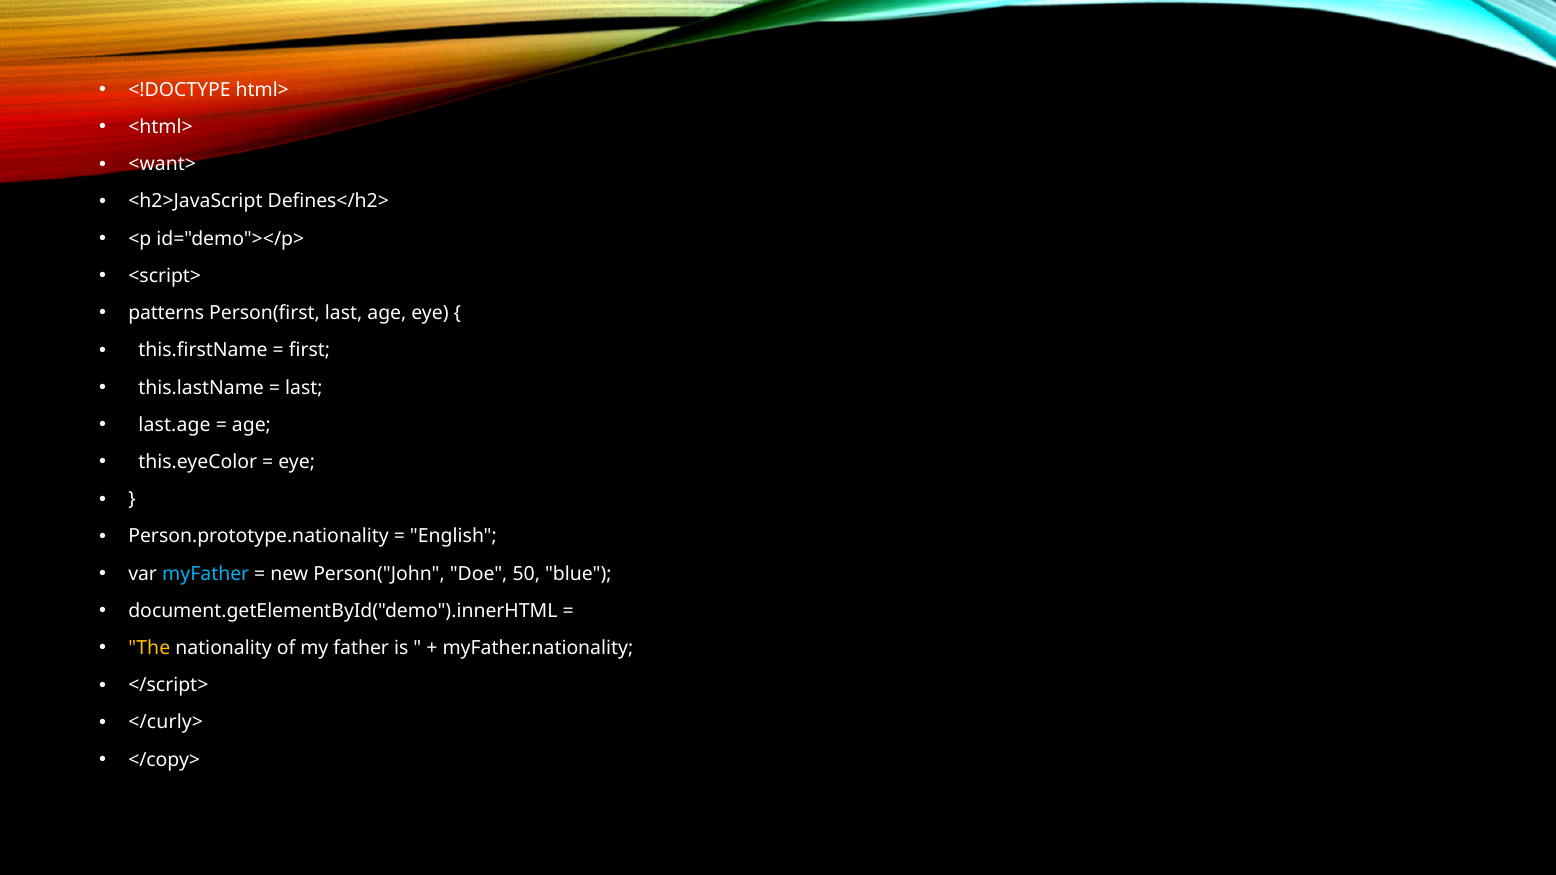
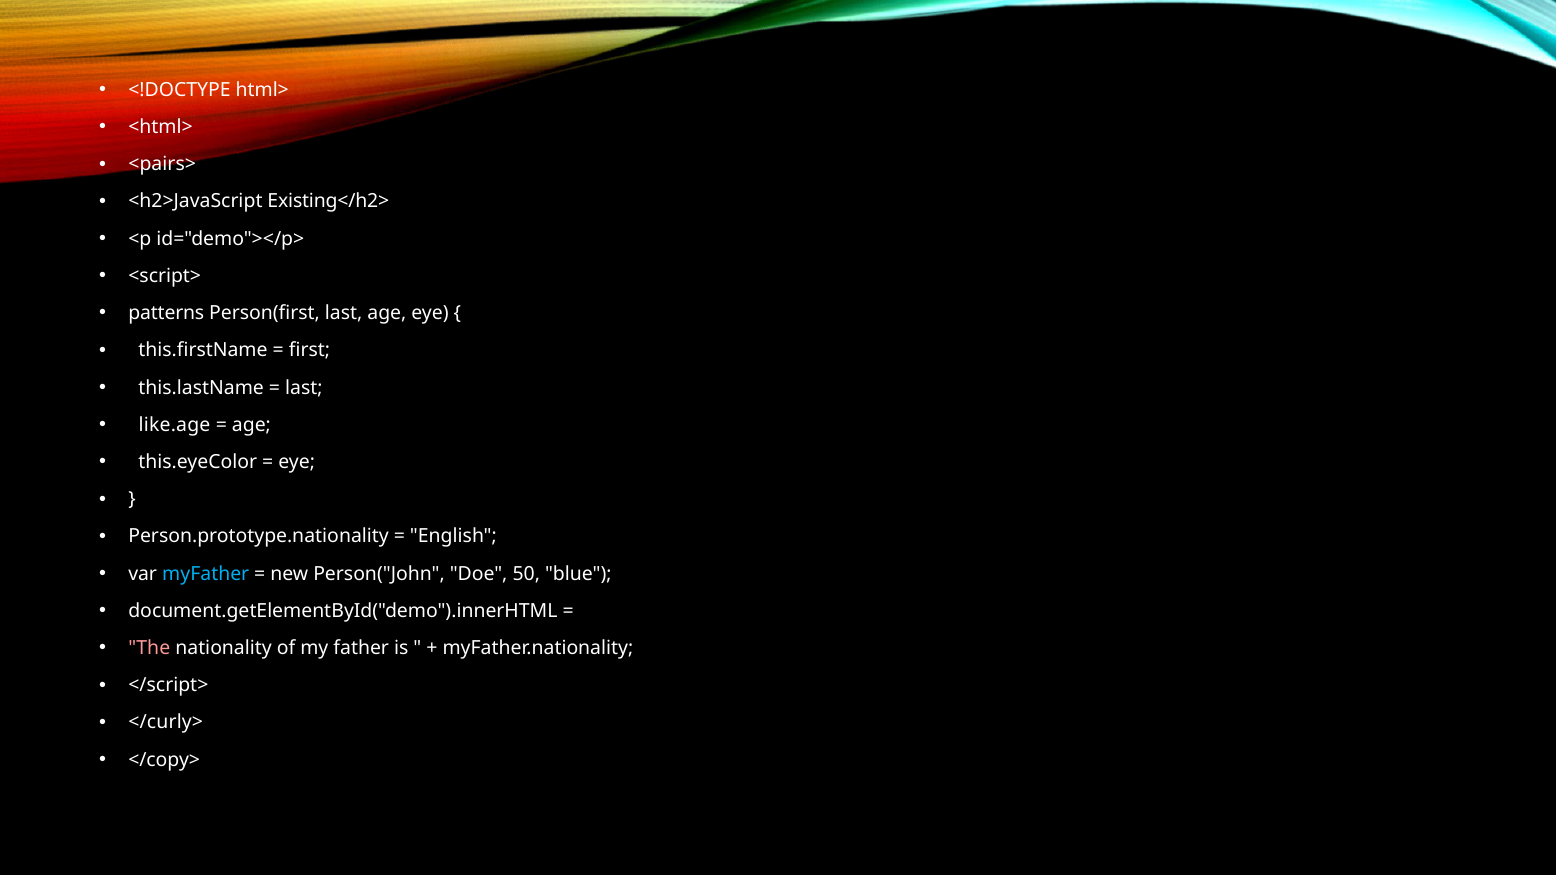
<want>: <want> -> <pairs>
Defines</h2>: Defines</h2> -> Existing</h2>
last.age: last.age -> like.age
The colour: yellow -> pink
